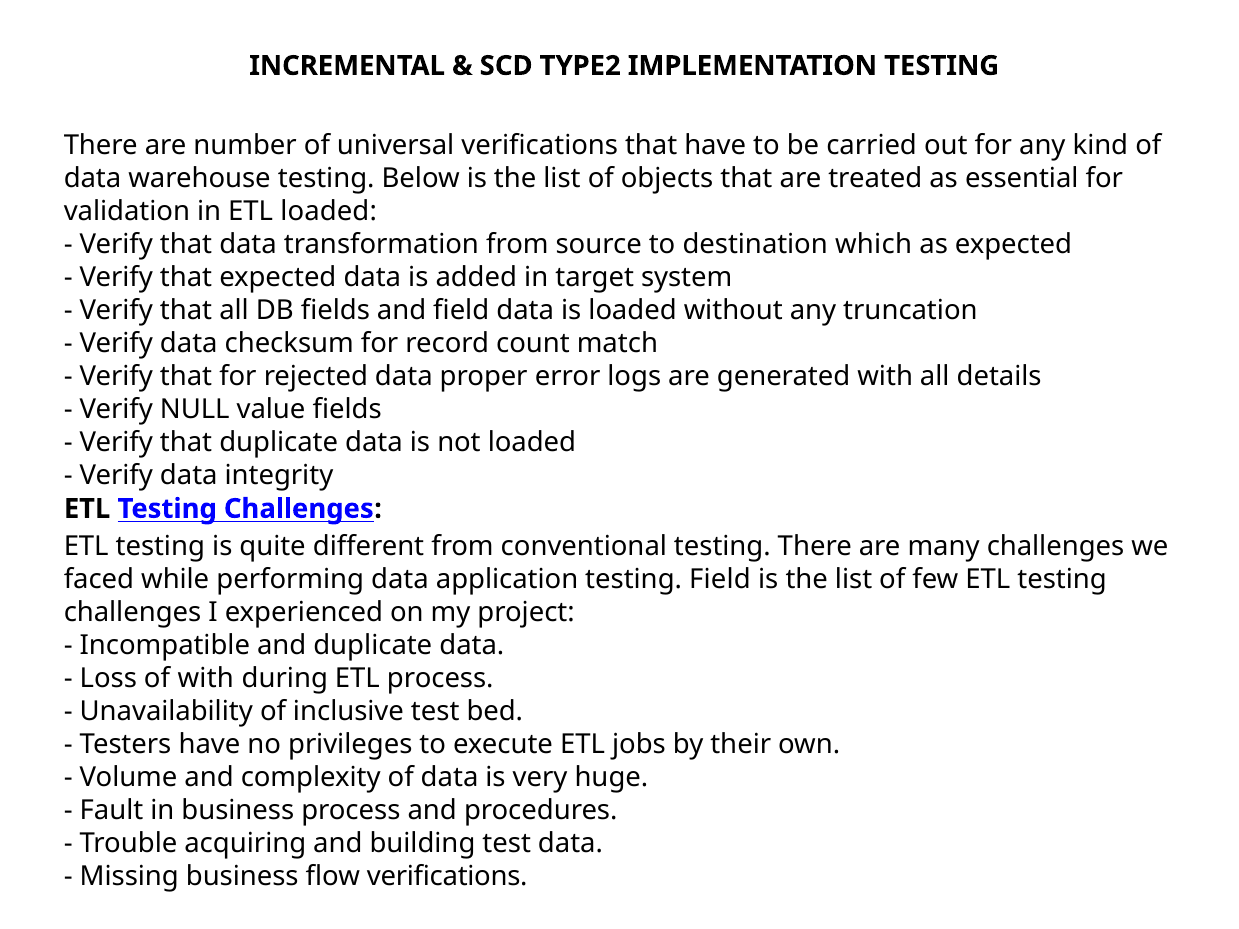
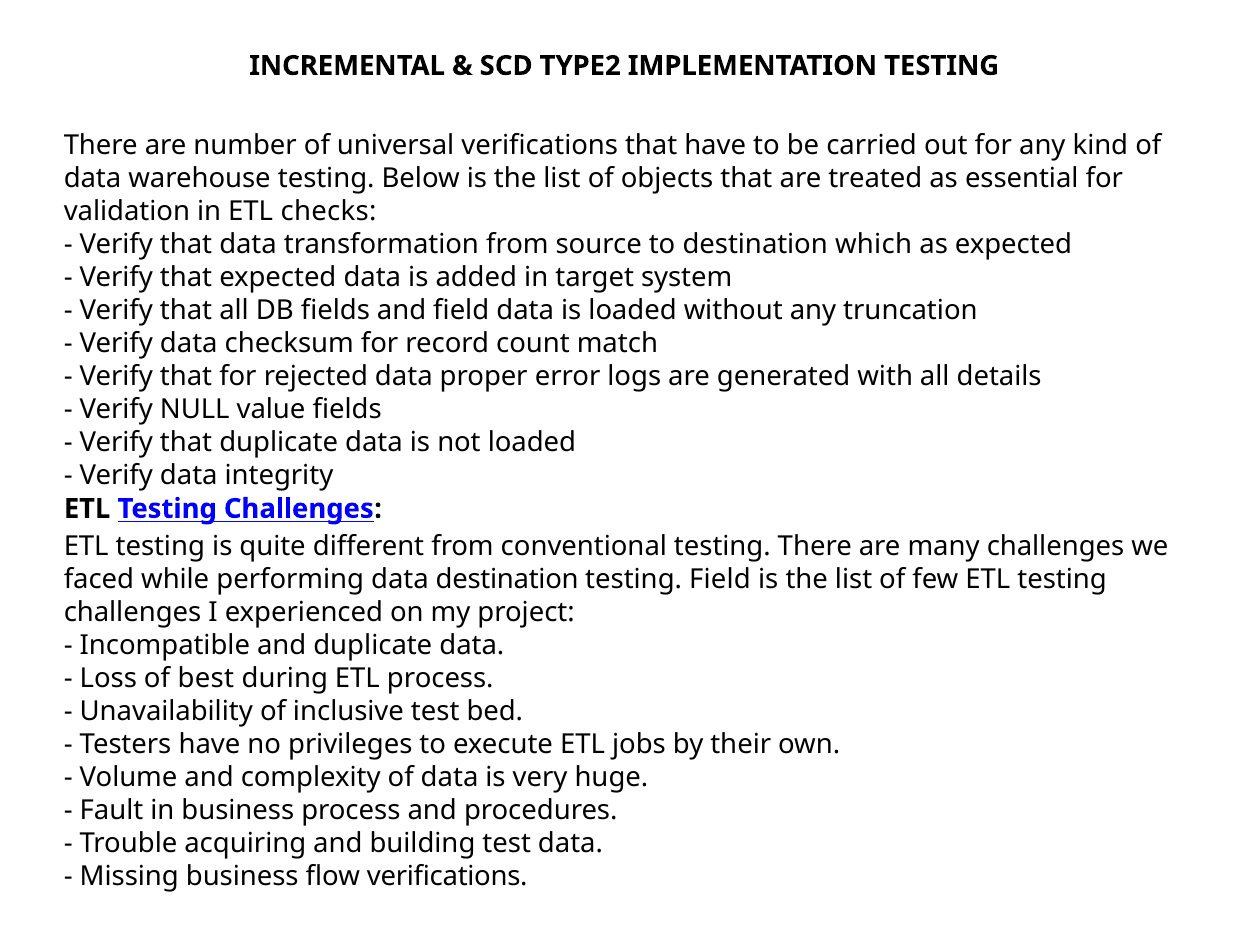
ETL loaded: loaded -> checks
data application: application -> destination
of with: with -> best
